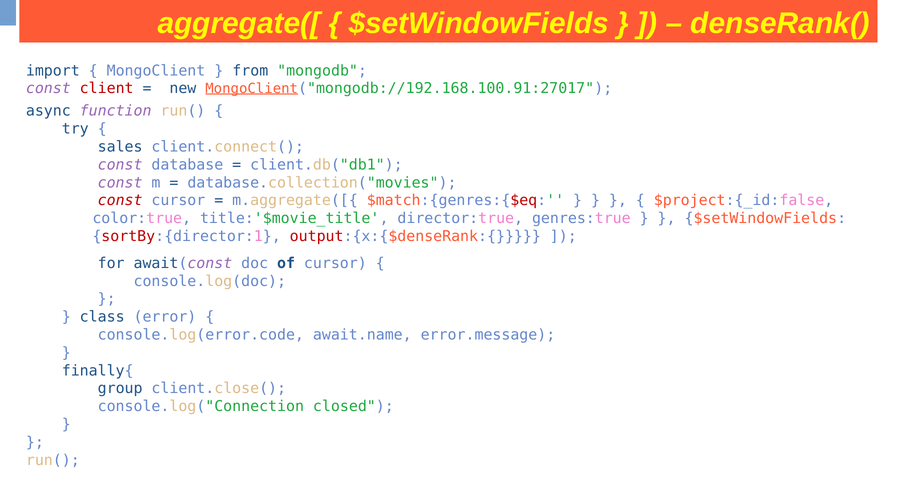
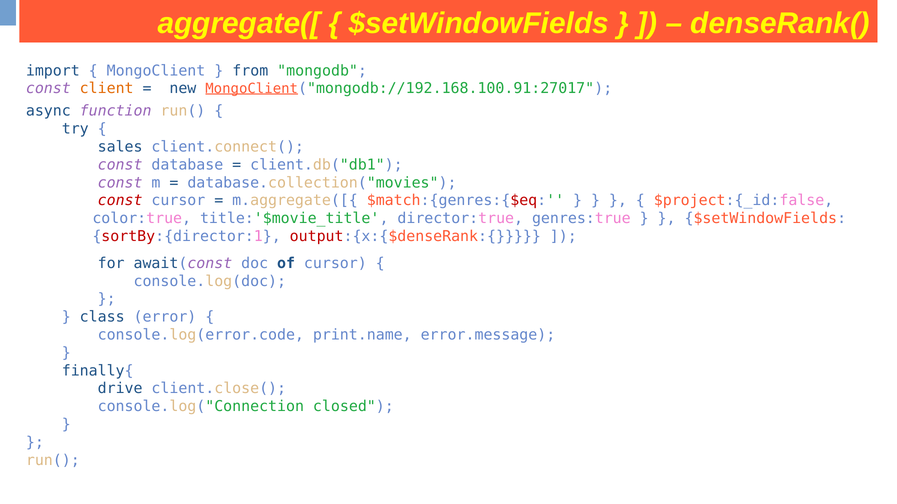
client colour: red -> orange
await.name: await.name -> print.name
group: group -> drive
